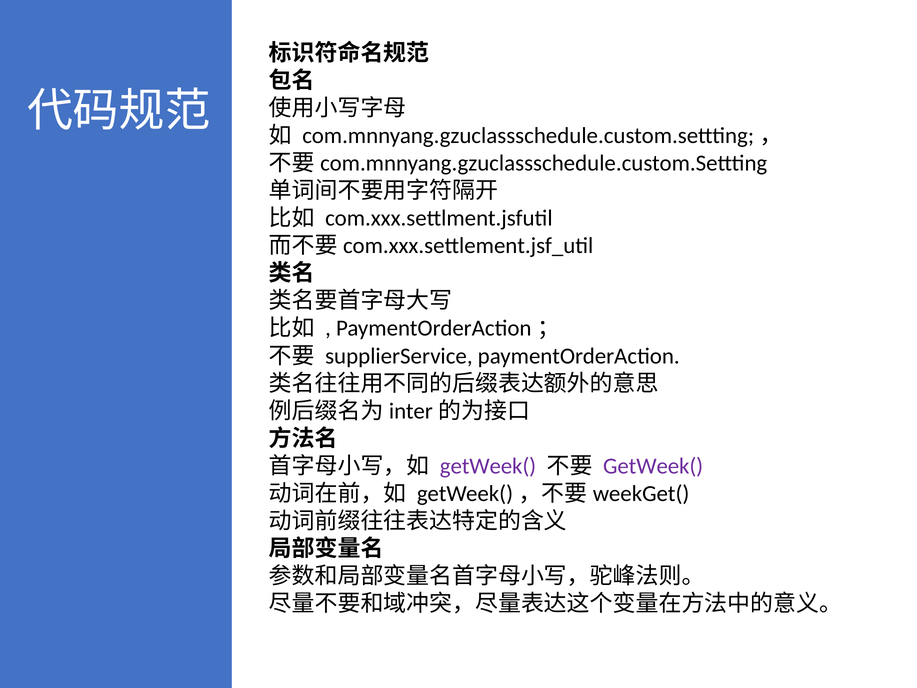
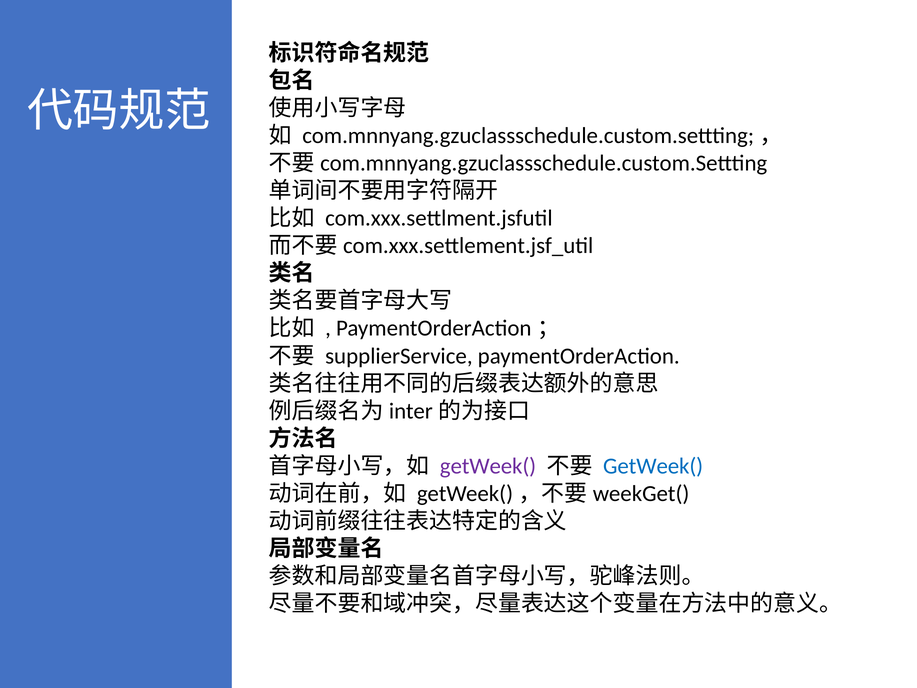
GetWeek( at (653, 466) colour: purple -> blue
